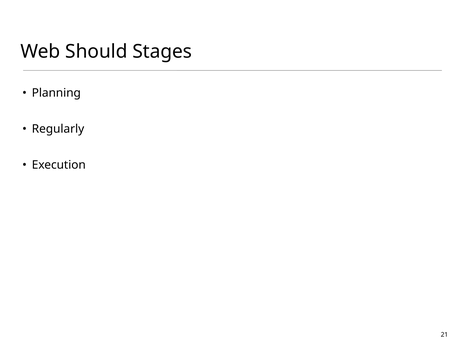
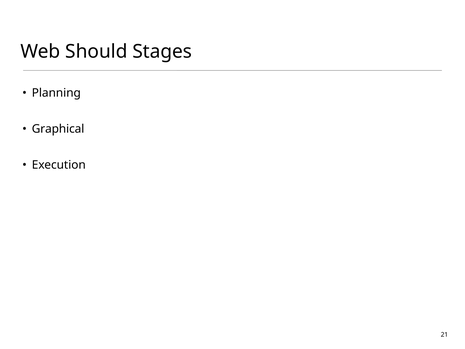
Regularly: Regularly -> Graphical
